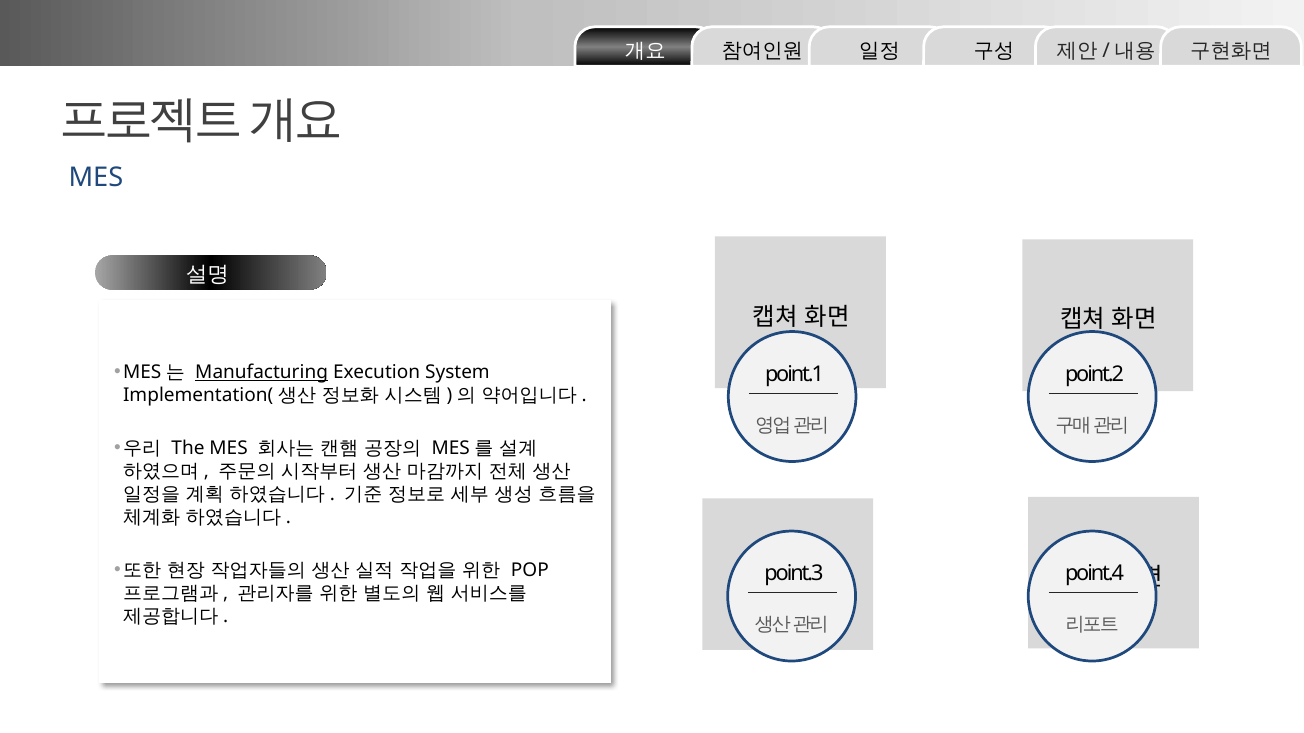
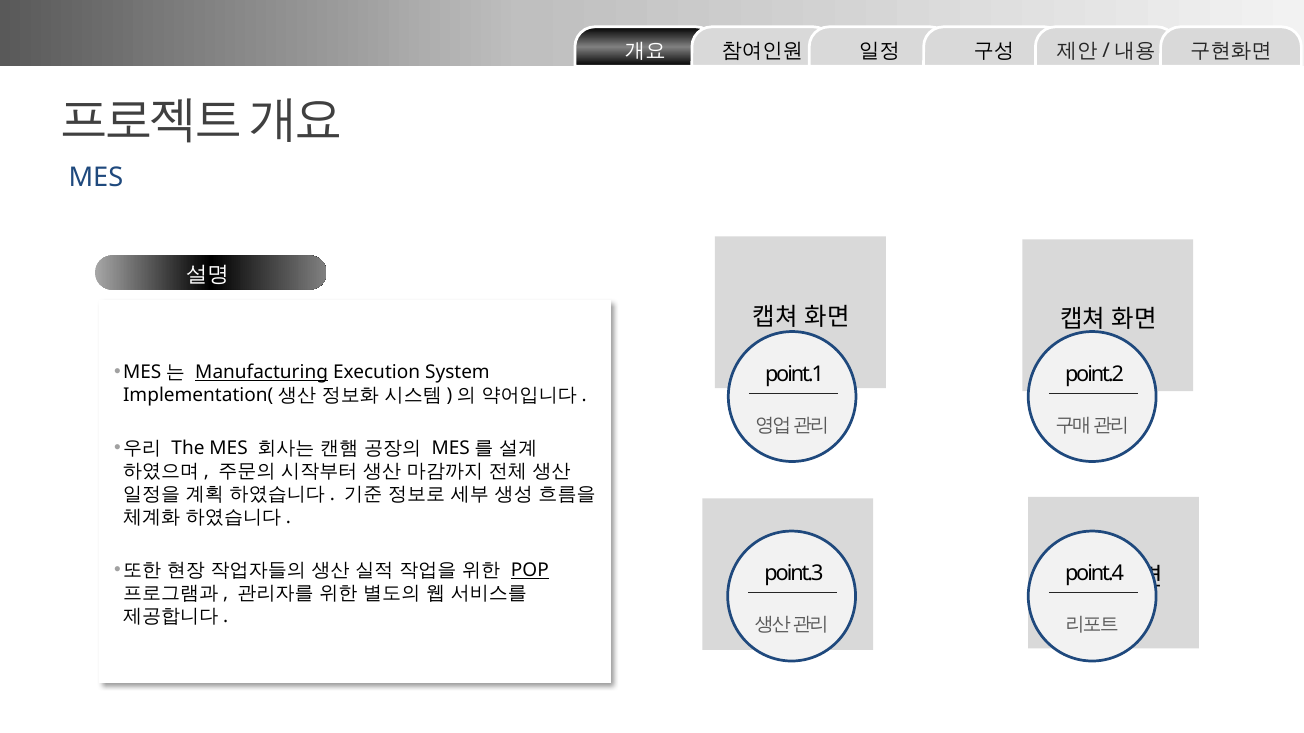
POP underline: none -> present
